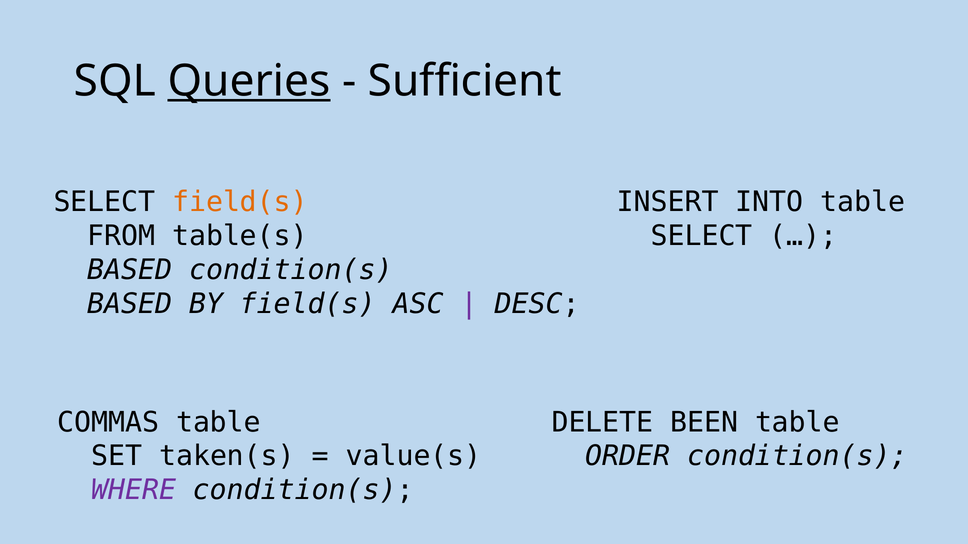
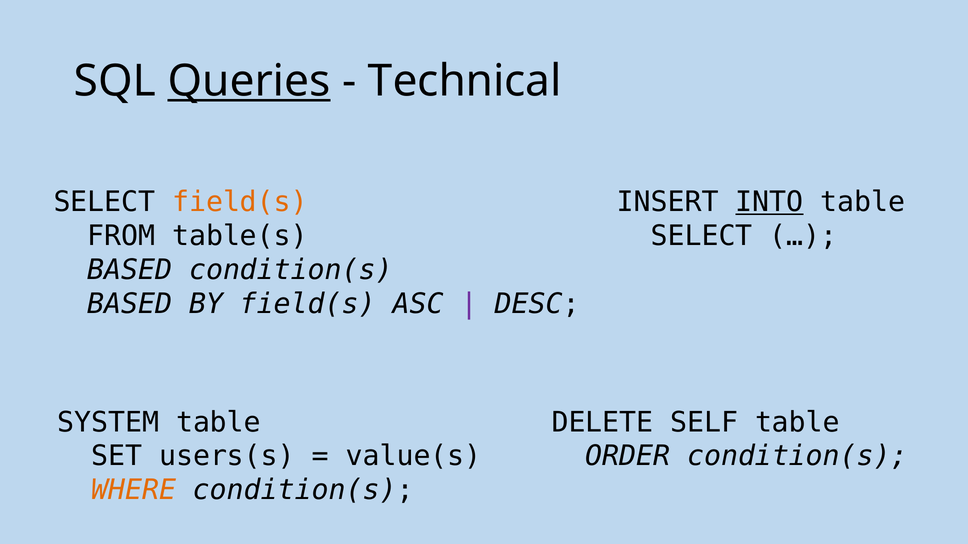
Sufficient: Sufficient -> Technical
INTO underline: none -> present
COMMAS: COMMAS -> SYSTEM
BEEN: BEEN -> SELF
taken(s: taken(s -> users(s
WHERE colour: purple -> orange
